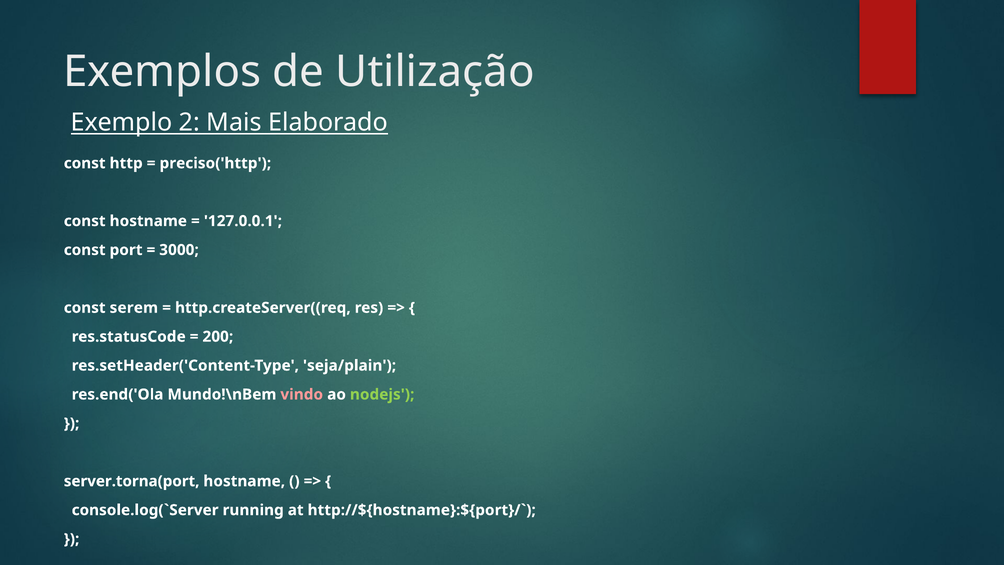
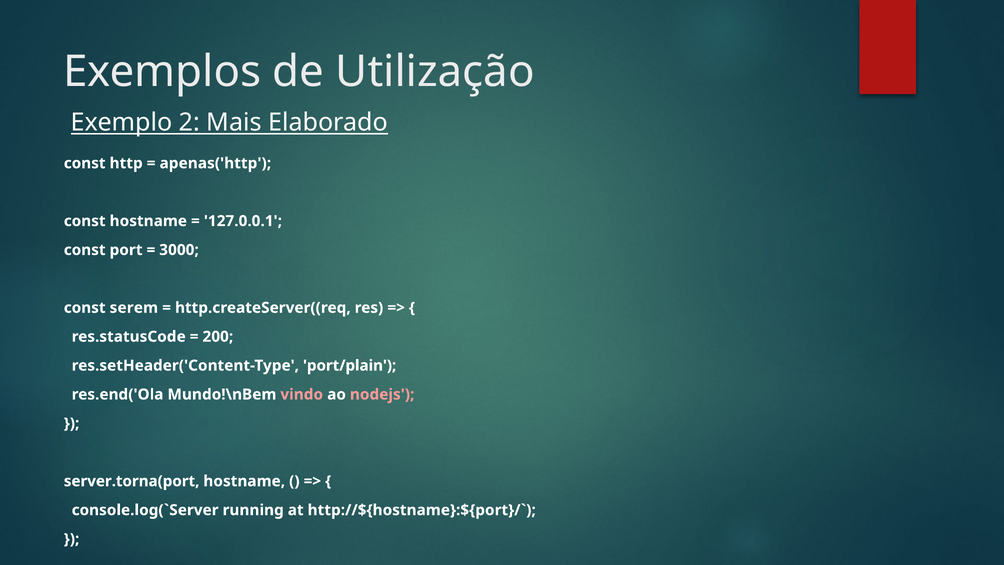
preciso('http: preciso('http -> apenas('http
seja/plain: seja/plain -> port/plain
nodejs colour: light green -> pink
